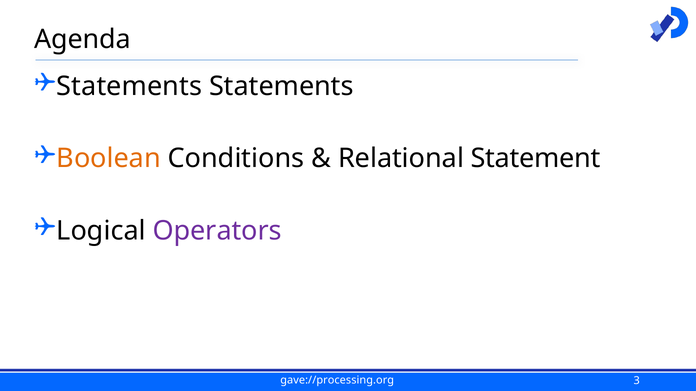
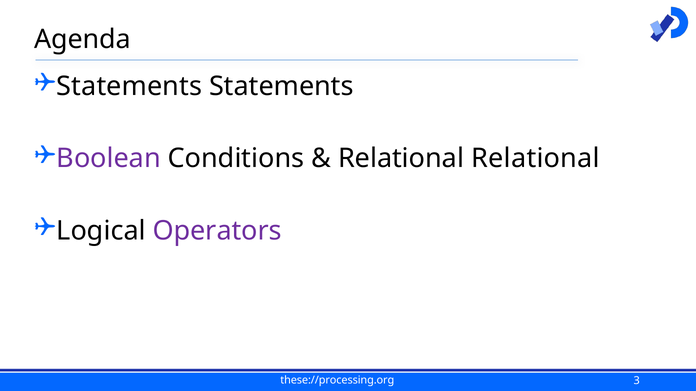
Boolean colour: orange -> purple
Relational Statement: Statement -> Relational
gave://processing.org: gave://processing.org -> these://processing.org
